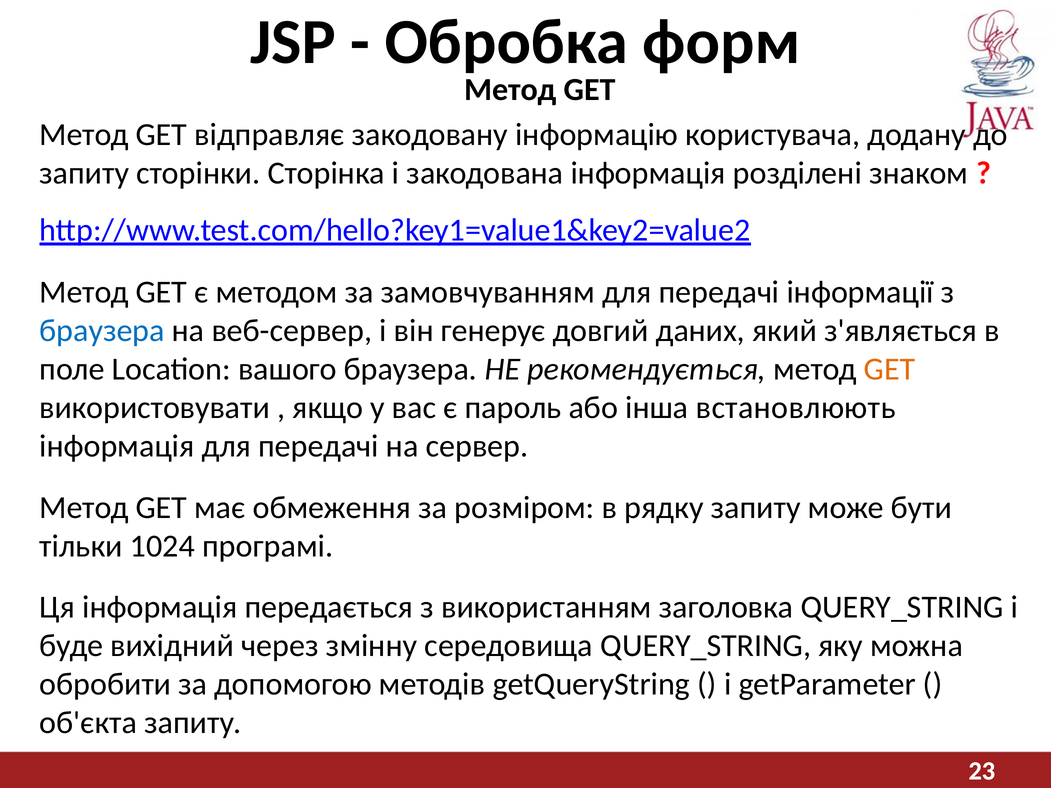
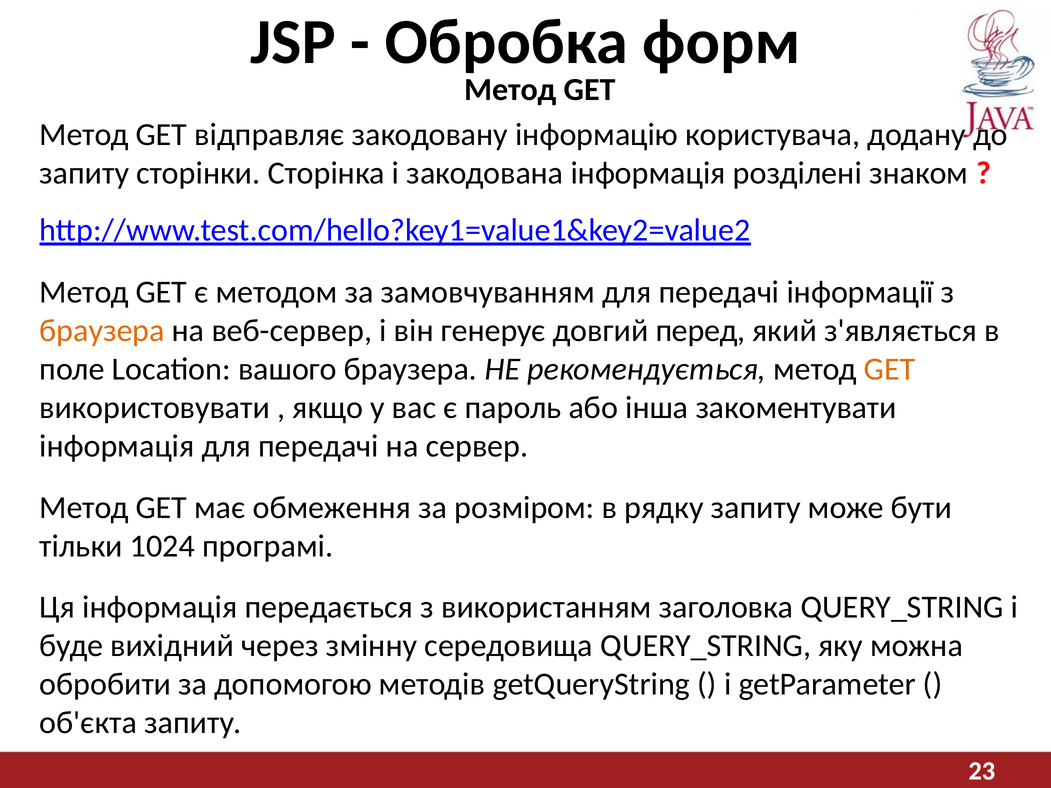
браузера at (102, 331) colour: blue -> orange
даних: даних -> перед
встановлюють: встановлюють -> закоментувати
